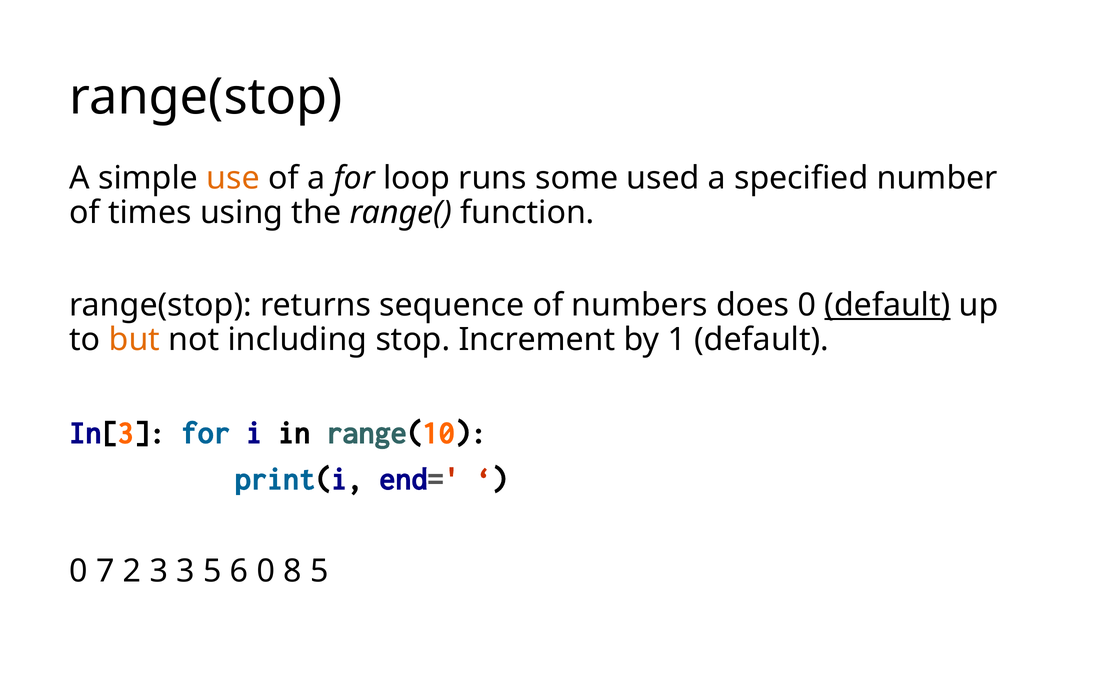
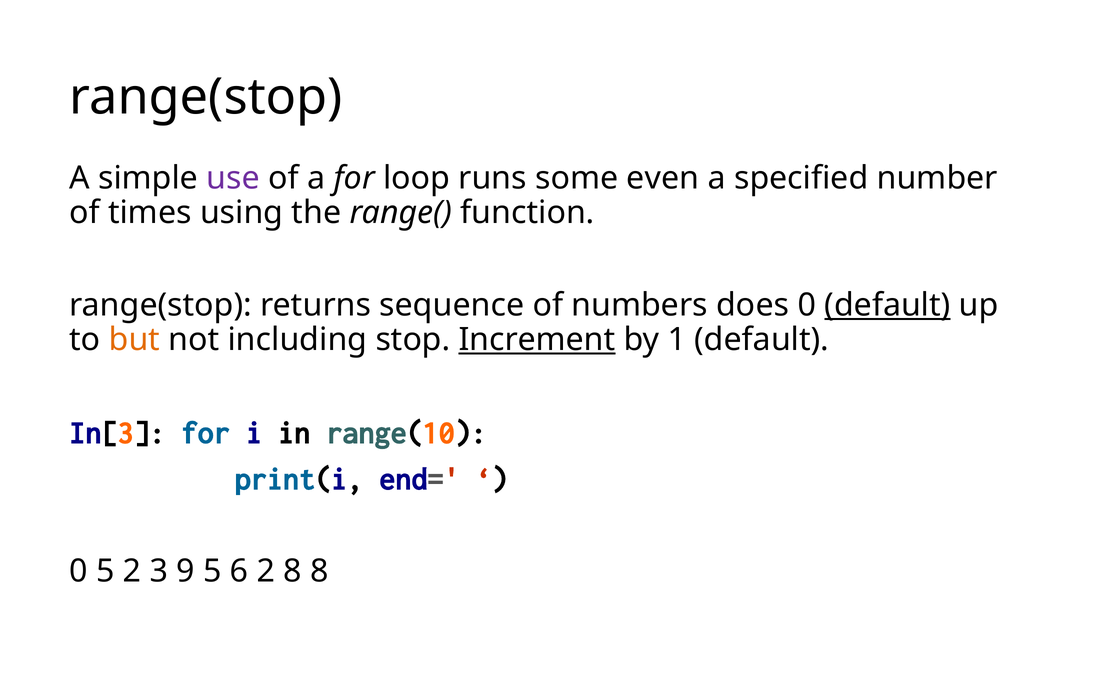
use colour: orange -> purple
used: used -> even
Increment underline: none -> present
0 7: 7 -> 5
3 3: 3 -> 9
6 0: 0 -> 2
8 5: 5 -> 8
